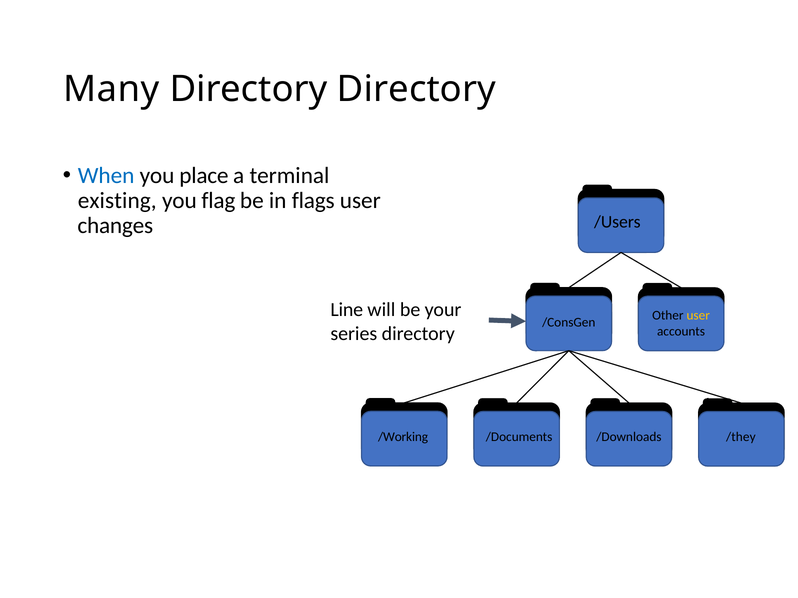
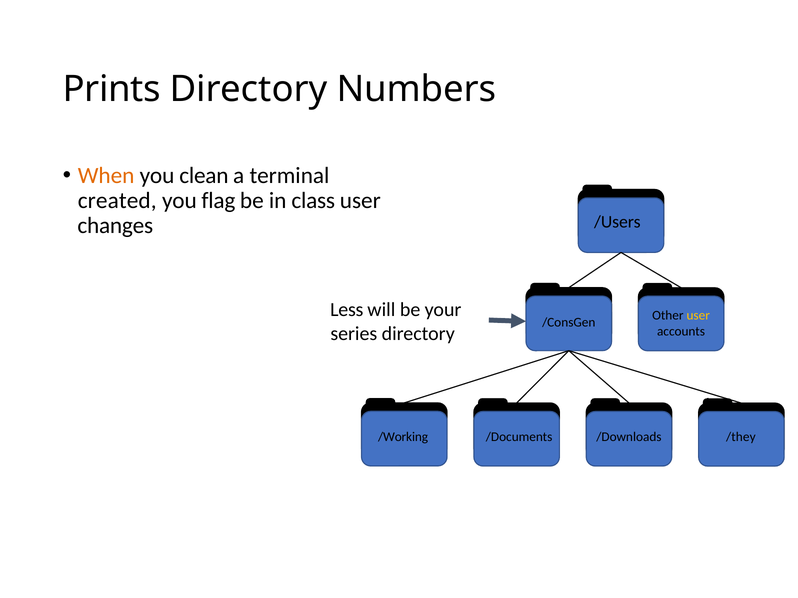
Many: Many -> Prints
Directory Directory: Directory -> Numbers
When colour: blue -> orange
place: place -> clean
existing: existing -> created
flags: flags -> class
Line: Line -> Less
